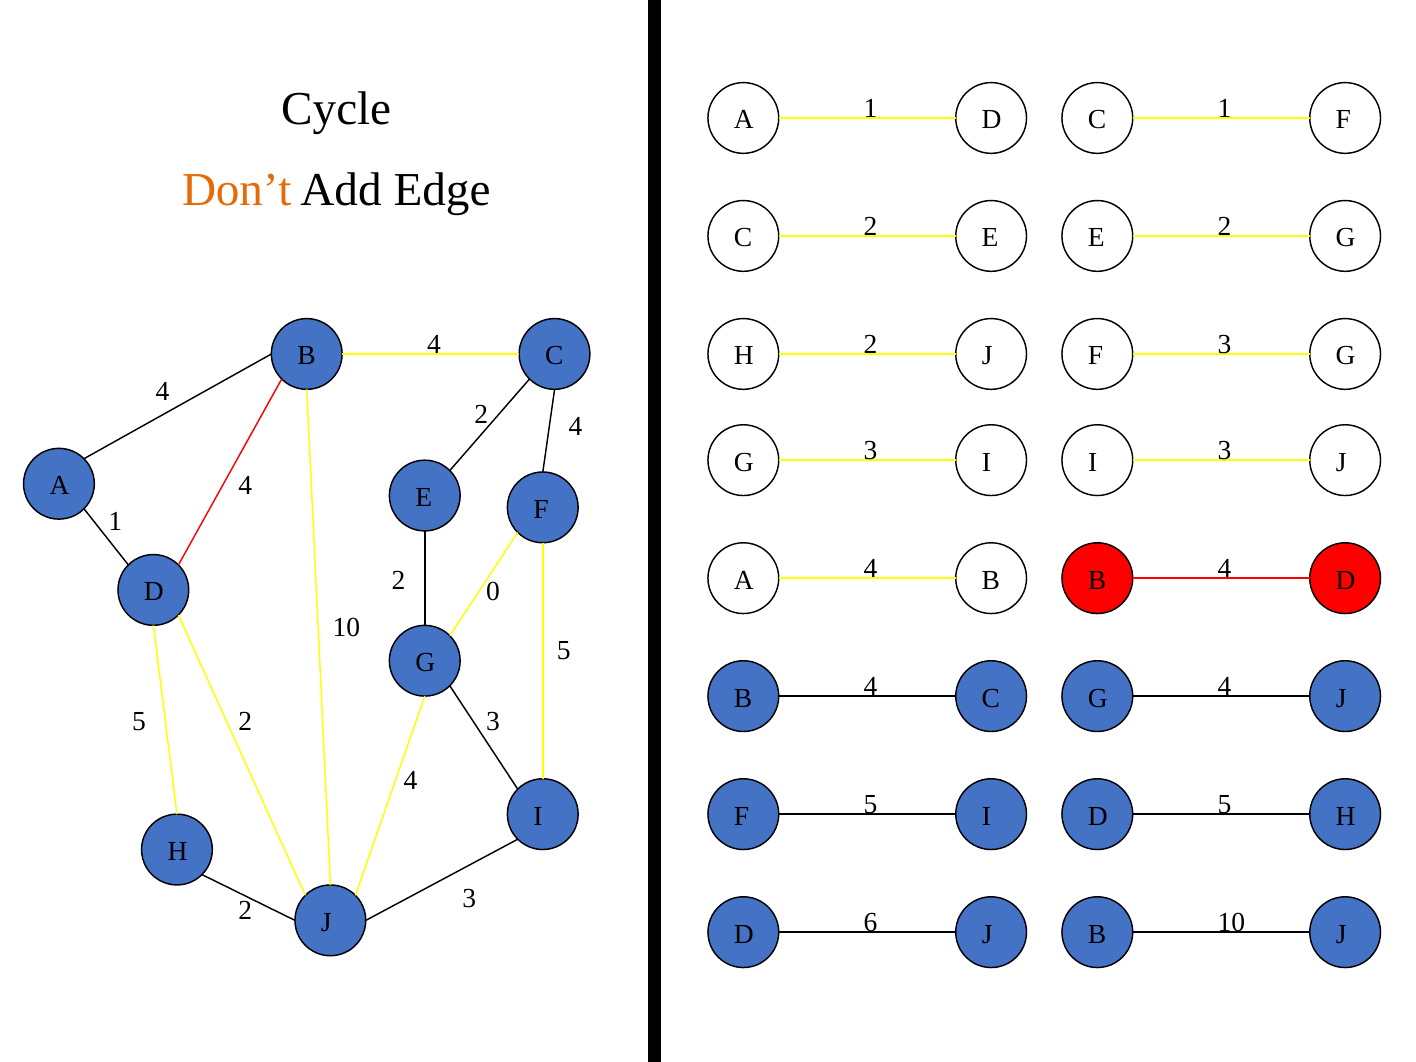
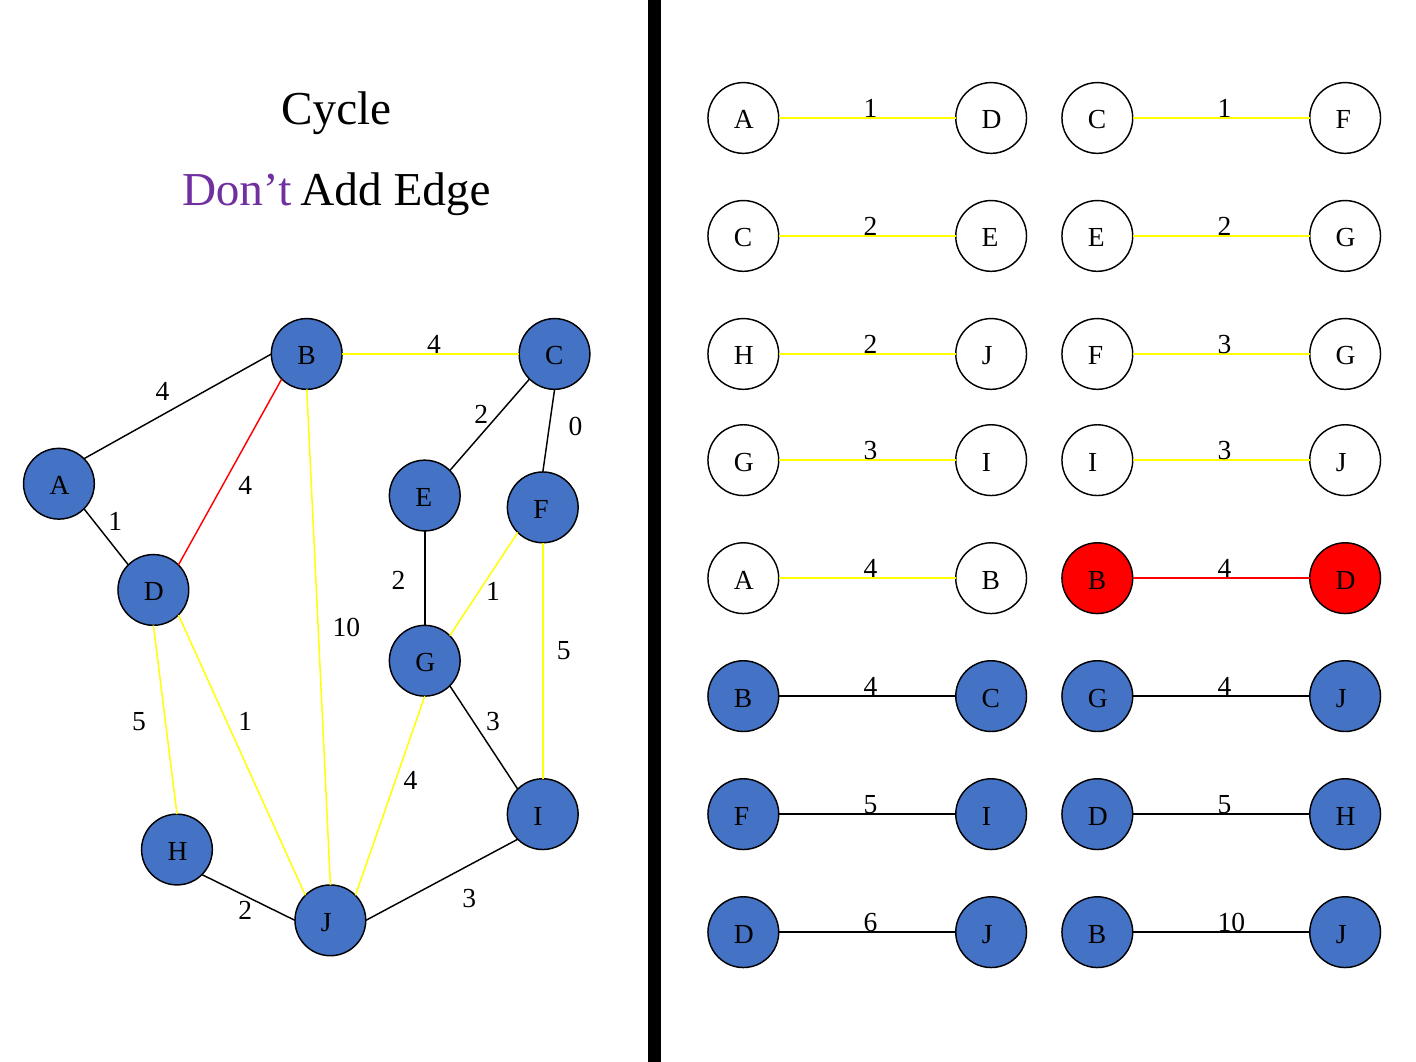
Don’t colour: orange -> purple
4 at (576, 427): 4 -> 0
0 at (493, 592): 0 -> 1
2 at (245, 722): 2 -> 1
